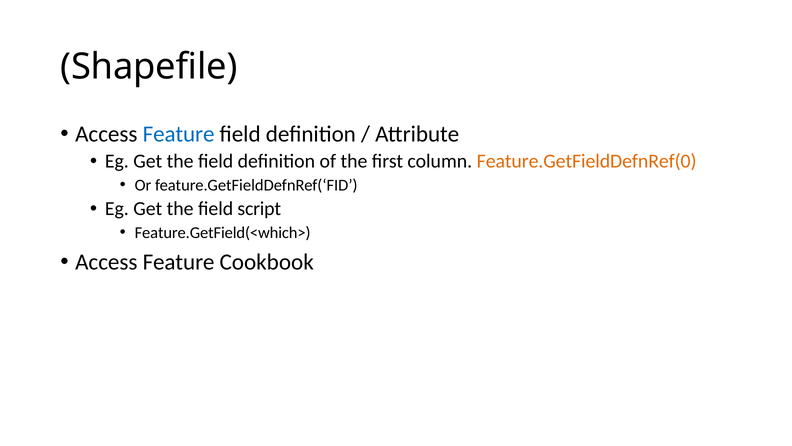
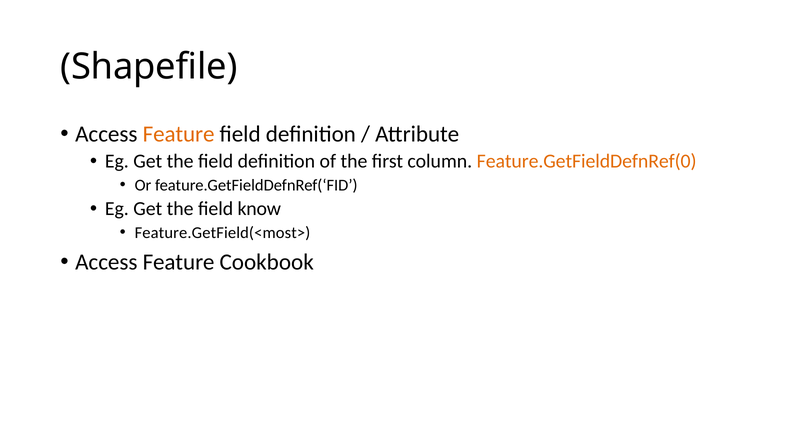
Feature at (179, 134) colour: blue -> orange
script: script -> know
Feature.GetField(<which>: Feature.GetField(<which> -> Feature.GetField(<most>
